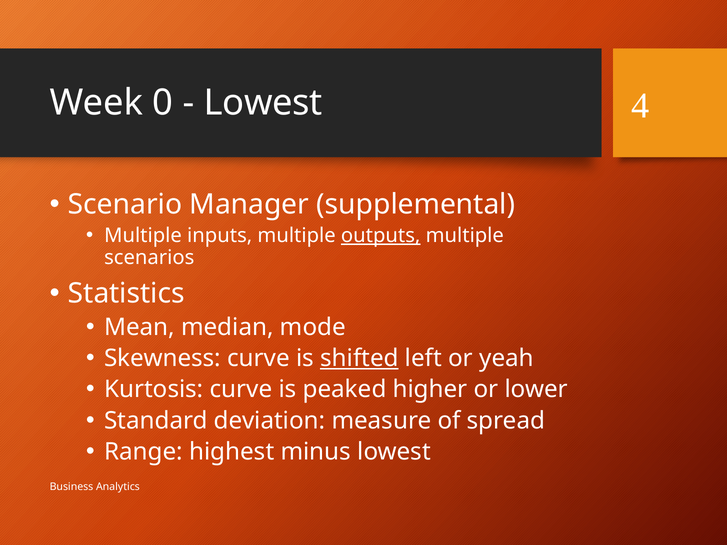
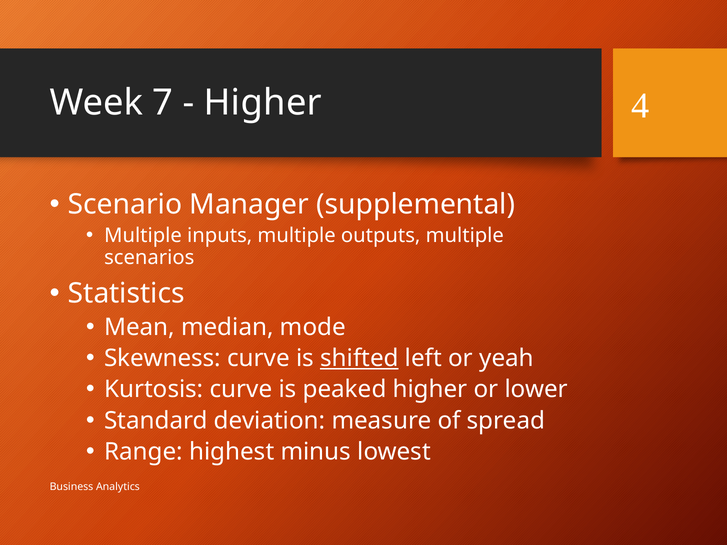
0: 0 -> 7
Lowest at (263, 103): Lowest -> Higher
outputs underline: present -> none
